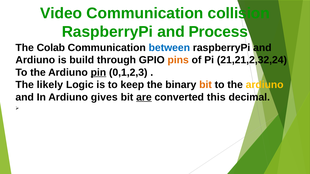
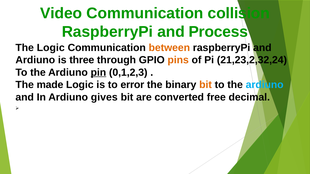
The Colab: Colab -> Logic
between colour: blue -> orange
build: build -> three
21,21,2,32,24: 21,21,2,32,24 -> 21,23,2,32,24
likely: likely -> made
keep: keep -> error
ardiuno at (265, 85) colour: yellow -> light blue
are underline: present -> none
this: this -> free
